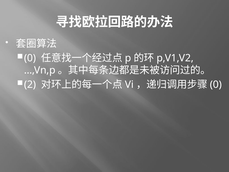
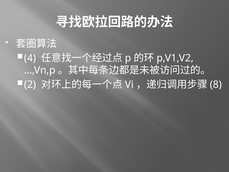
0 at (30, 58): 0 -> 4
0 at (216, 84): 0 -> 8
